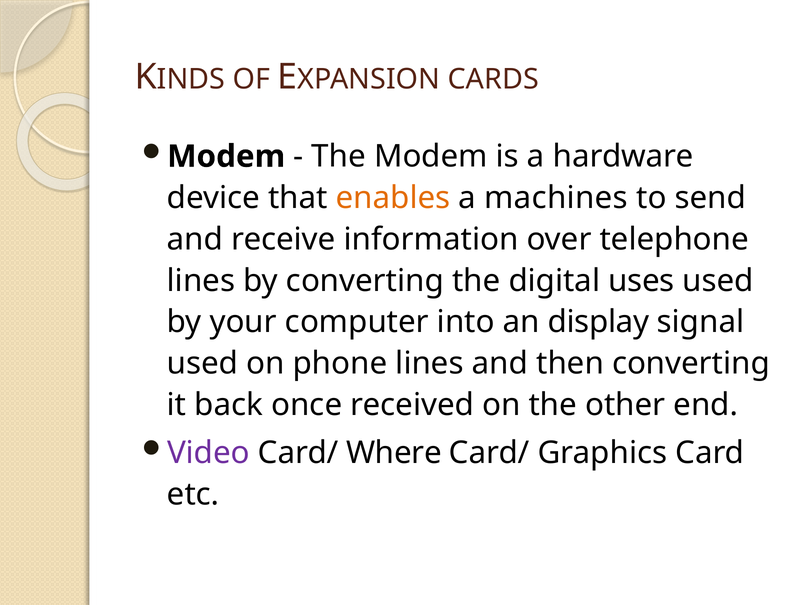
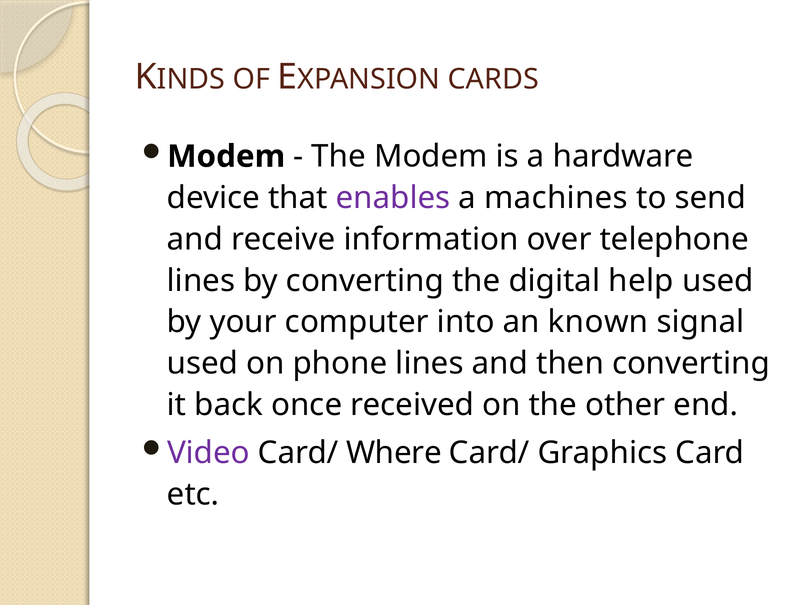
enables colour: orange -> purple
uses: uses -> help
display: display -> known
